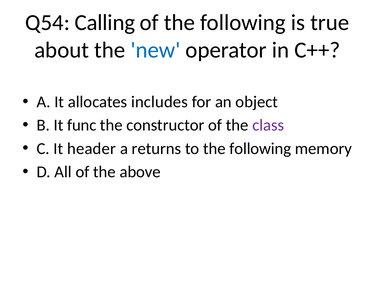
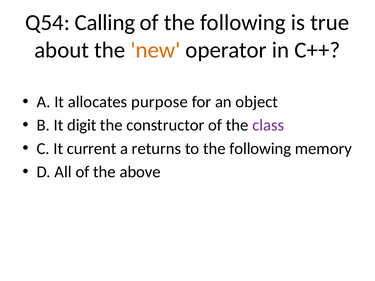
new colour: blue -> orange
includes: includes -> purpose
func: func -> digit
header: header -> current
